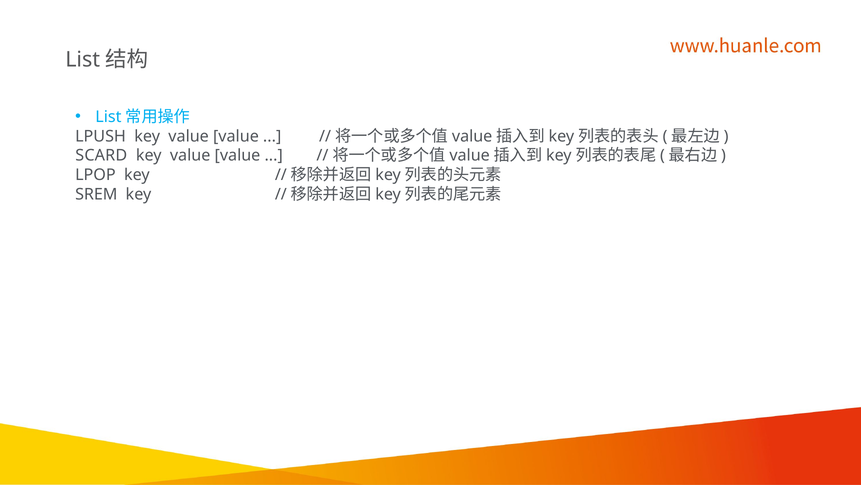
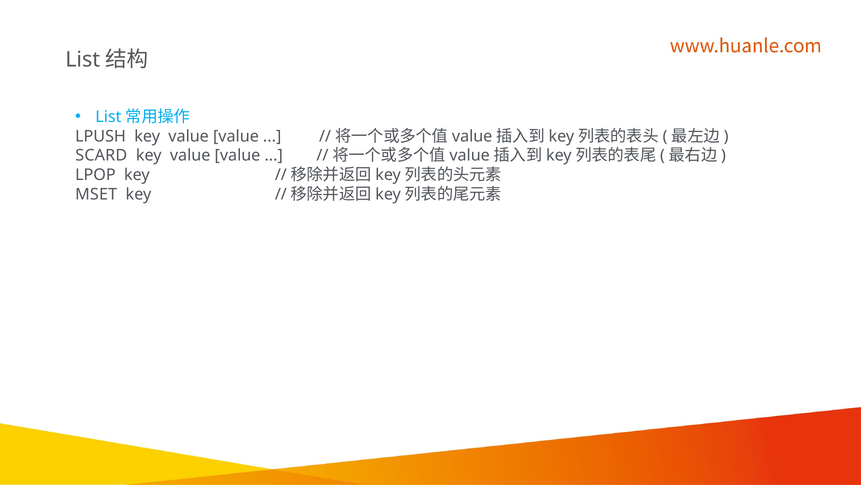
SREM: SREM -> MSET
